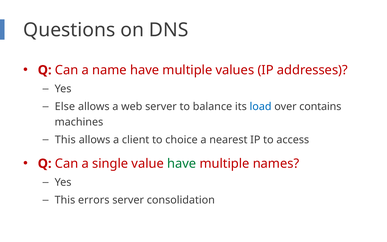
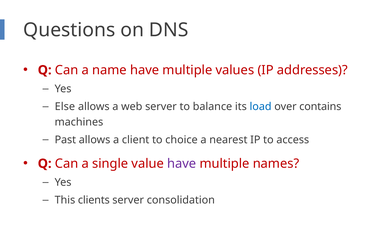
This at (65, 140): This -> Past
have at (182, 164) colour: green -> purple
errors: errors -> clients
